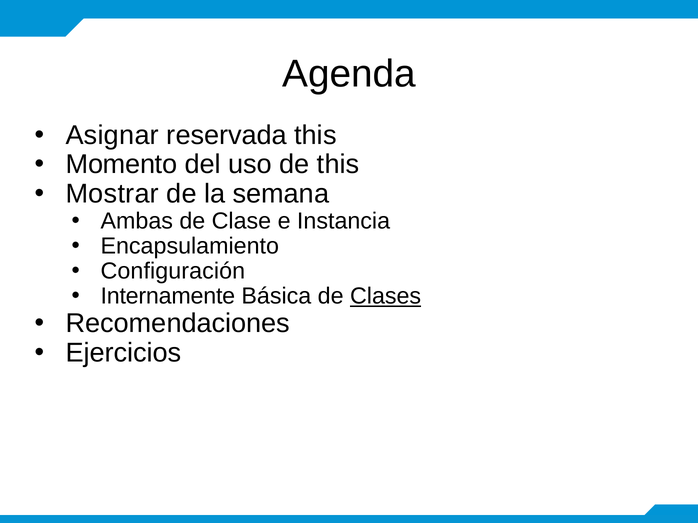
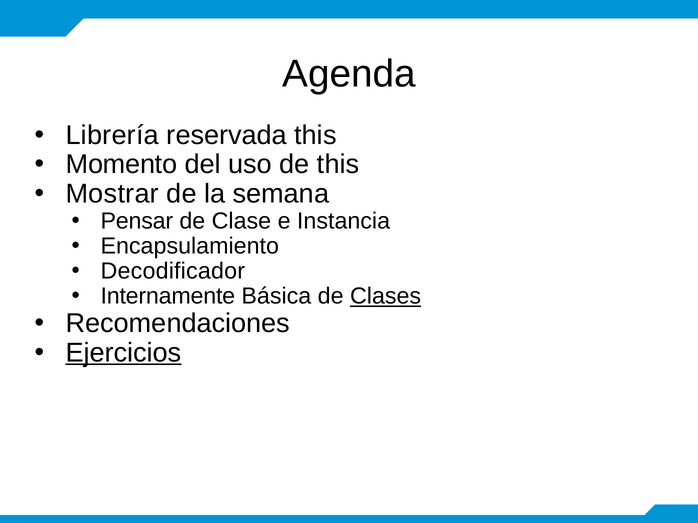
Asignar: Asignar -> Librería
Ambas: Ambas -> Pensar
Configuración: Configuración -> Decodificador
Ejercicios underline: none -> present
